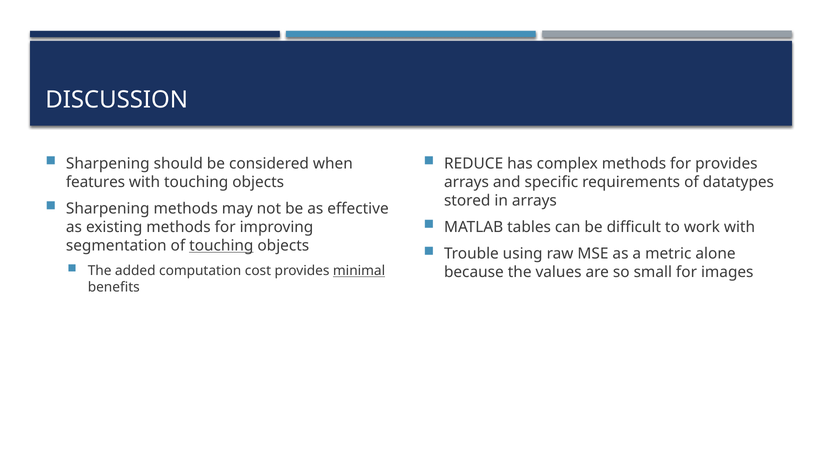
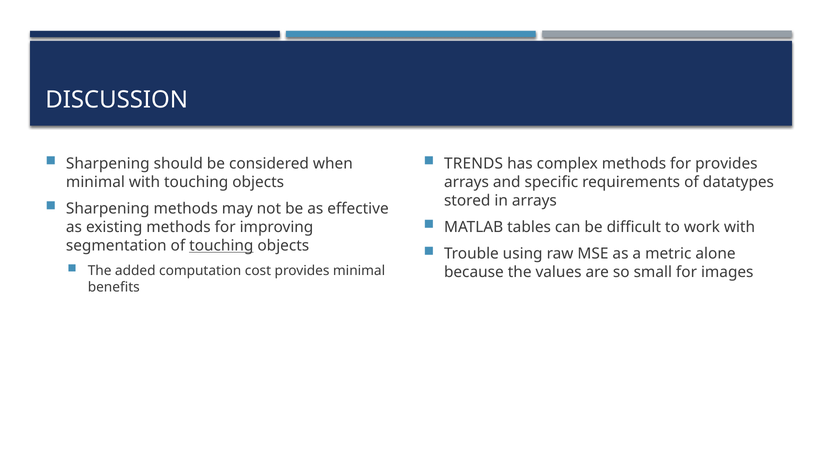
REDUCE: REDUCE -> TRENDS
features at (96, 182): features -> minimal
minimal at (359, 271) underline: present -> none
